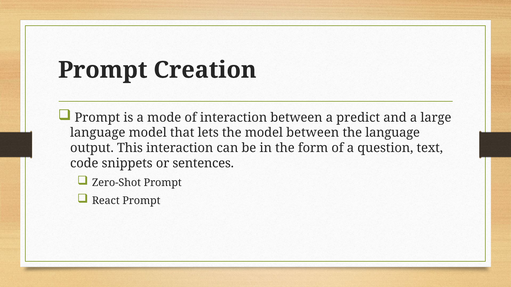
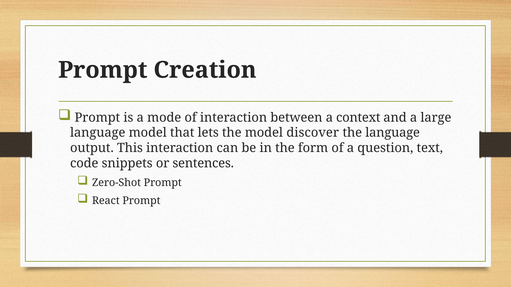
predict: predict -> context
model between: between -> discover
